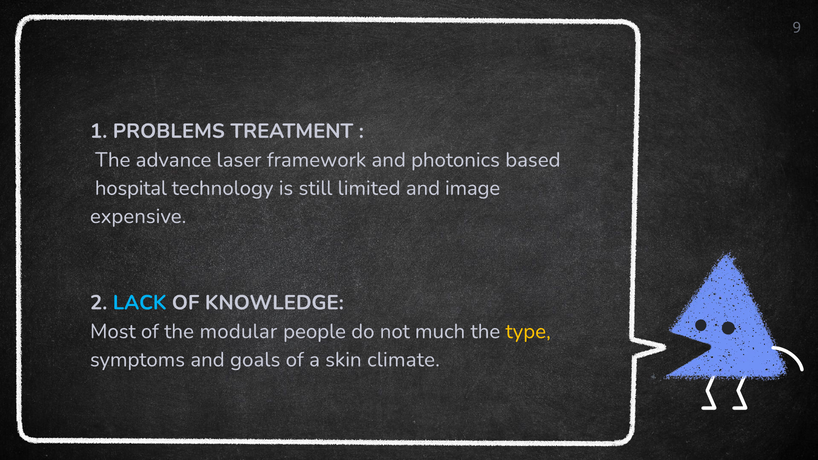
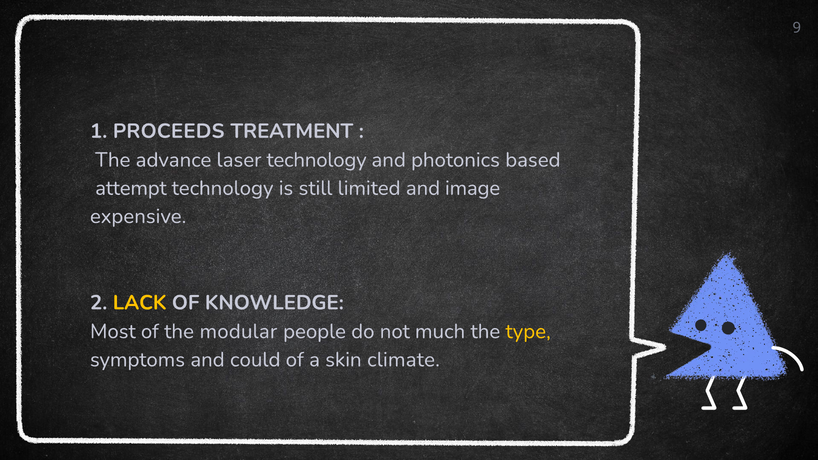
PROBLEMS: PROBLEMS -> PROCEEDS
laser framework: framework -> technology
hospital: hospital -> attempt
LACK colour: light blue -> yellow
goals: goals -> could
